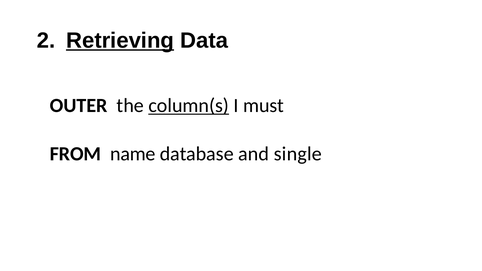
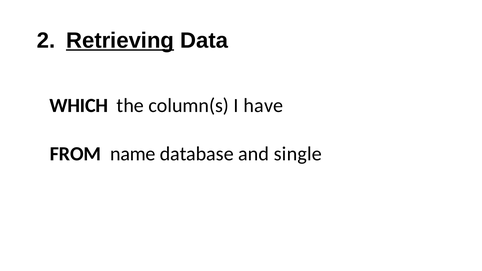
OUTER: OUTER -> WHICH
column(s underline: present -> none
must: must -> have
